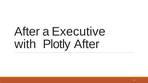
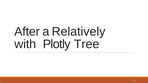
Executive: Executive -> Relatively
Plotly After: After -> Tree
